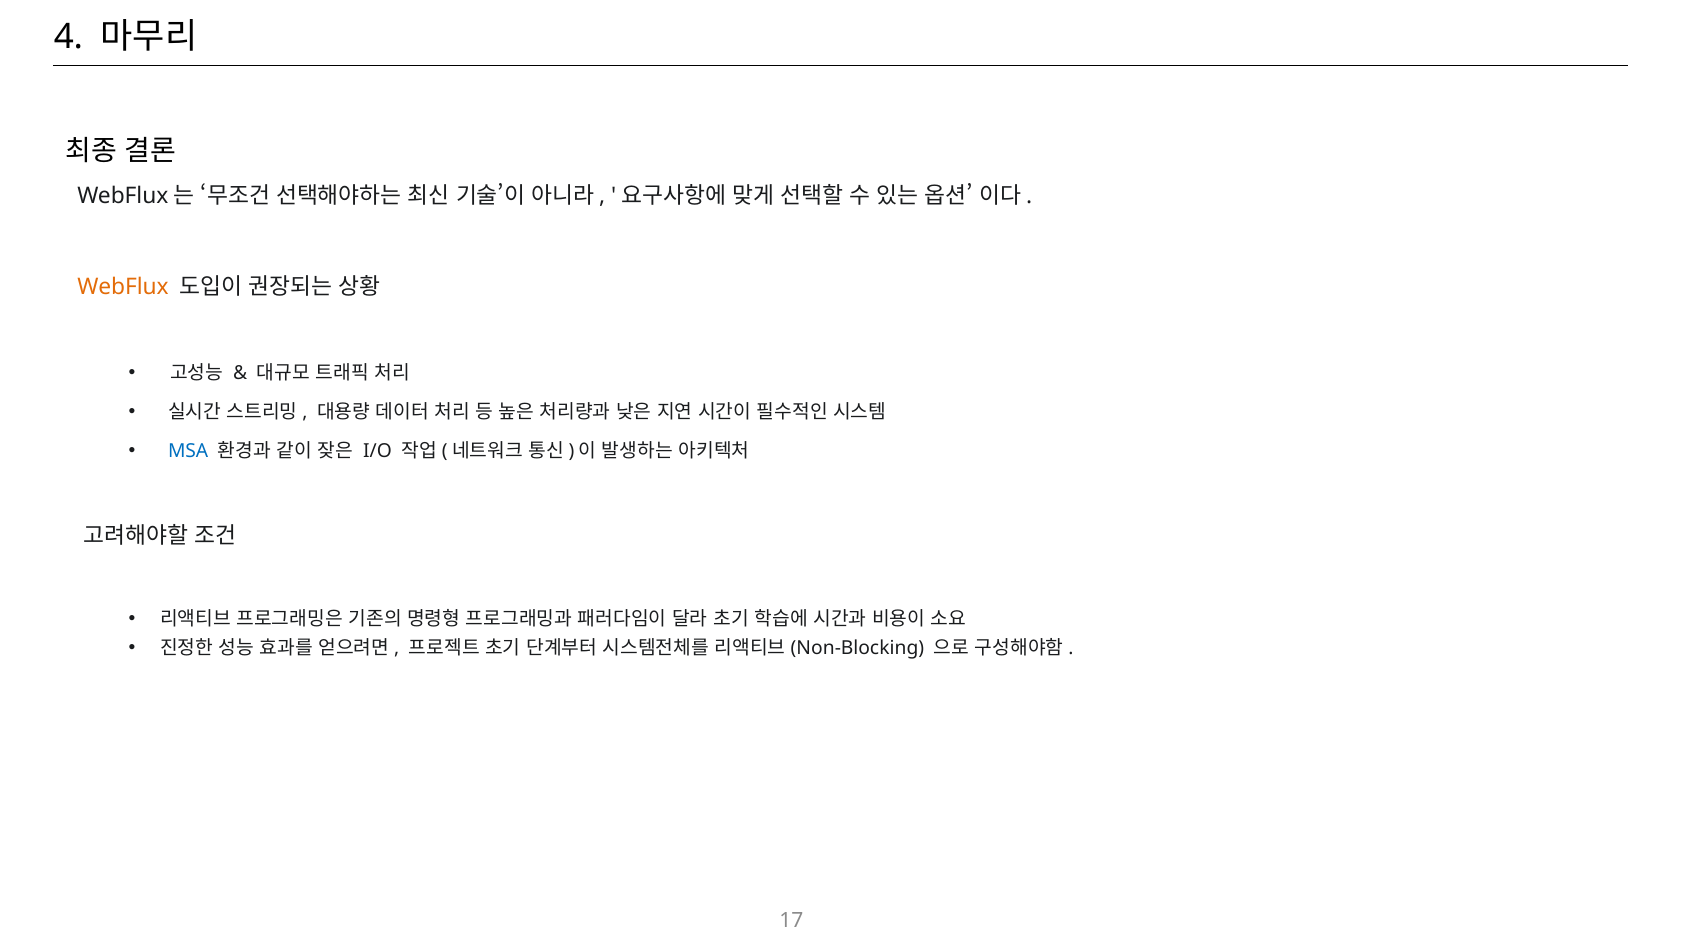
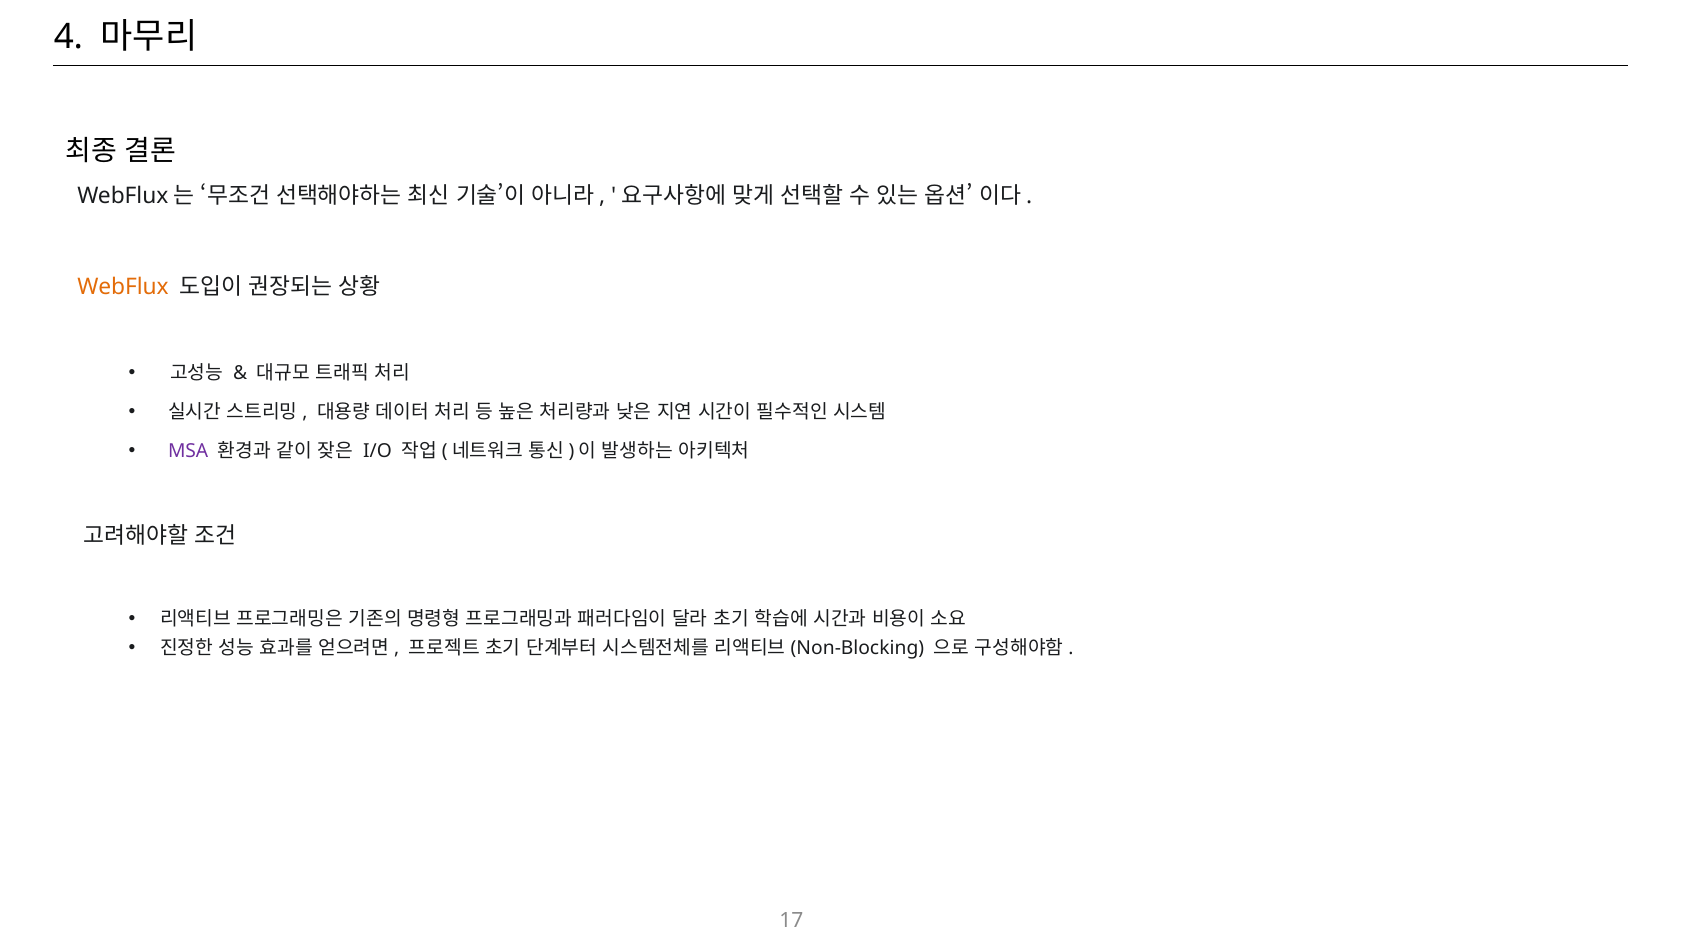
MSA colour: blue -> purple
